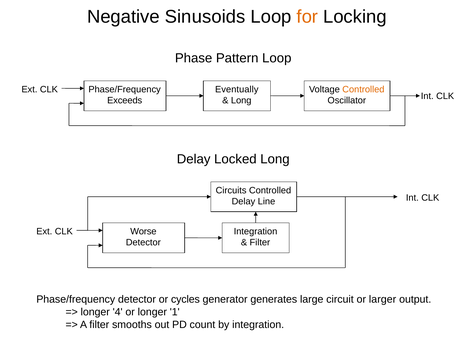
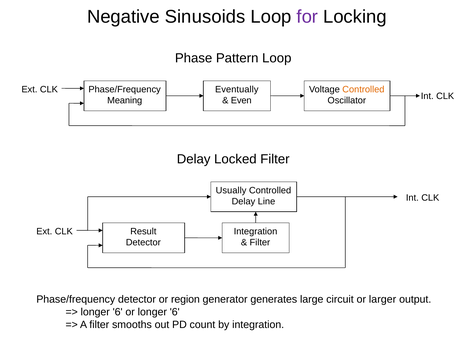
for colour: orange -> purple
Exceeds: Exceeds -> Meaning
Long at (241, 100): Long -> Even
Locked Long: Long -> Filter
Circuits: Circuits -> Usually
Worse: Worse -> Result
cycles: cycles -> region
4 at (118, 312): 4 -> 6
or longer 1: 1 -> 6
